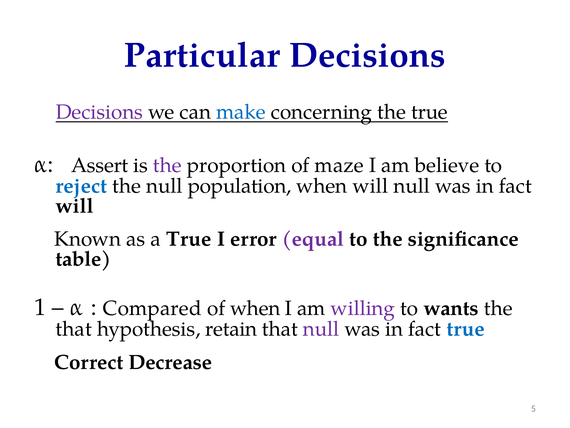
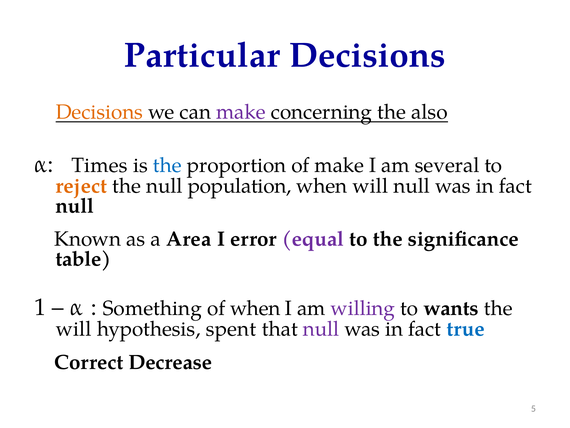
Decisions at (99, 112) colour: purple -> orange
make at (241, 112) colour: blue -> purple
the true: true -> also
Assert: Assert -> Times
the at (167, 165) colour: purple -> blue
of maze: maze -> make
believe: believe -> several
reject colour: blue -> orange
will at (75, 206): will -> null
a True: True -> Area
Compared: Compared -> Something
that at (74, 329): that -> will
retain: retain -> spent
